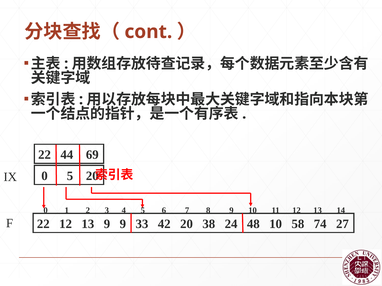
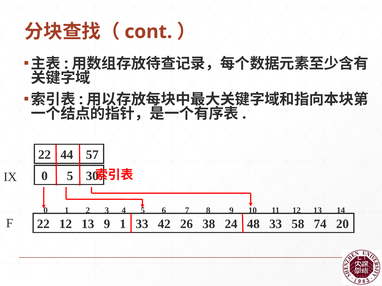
69: 69 -> 57
5 20: 20 -> 30
9 9: 9 -> 1
42 20: 20 -> 26
48 10: 10 -> 33
27: 27 -> 20
